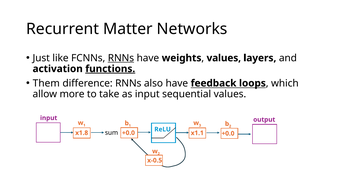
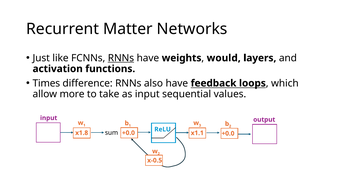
values at (224, 58): values -> would
functions underline: present -> none
Them: Them -> Times
